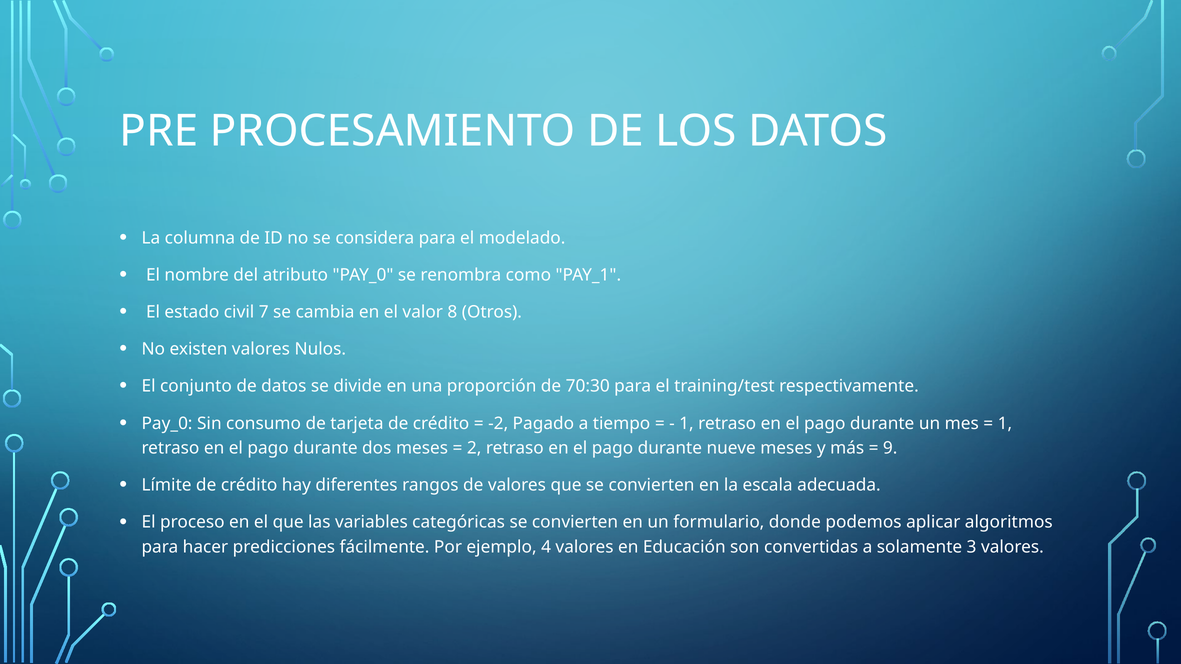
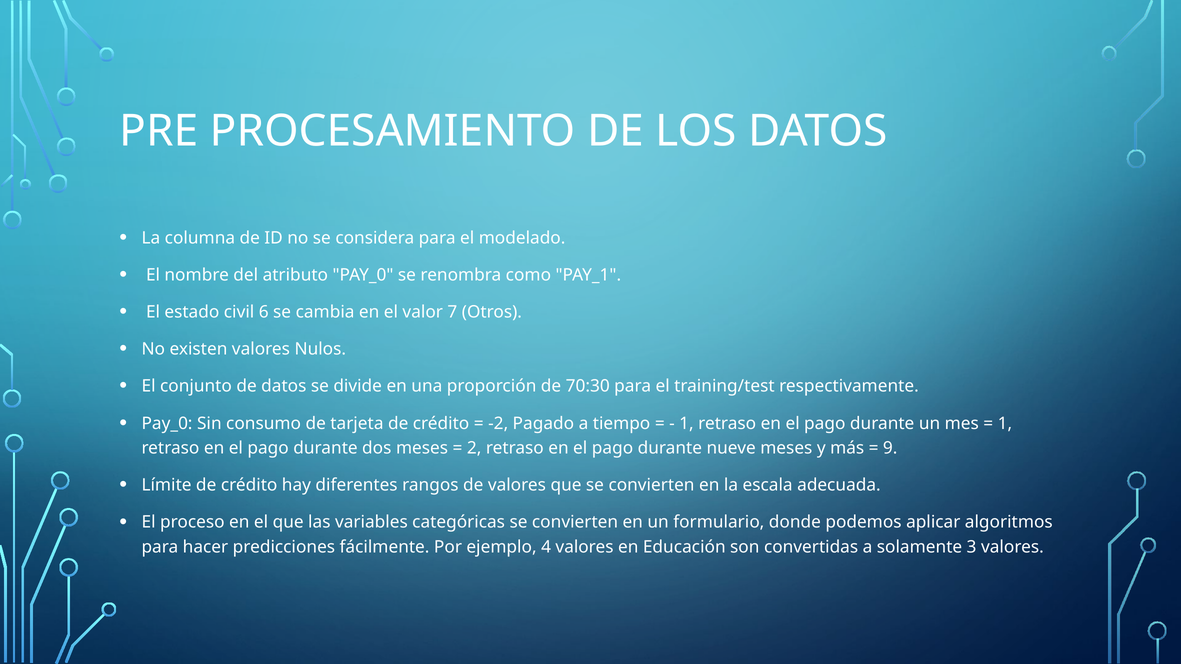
7: 7 -> 6
8: 8 -> 7
